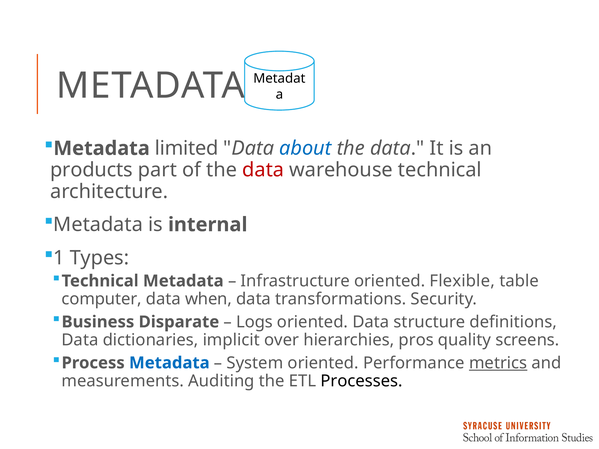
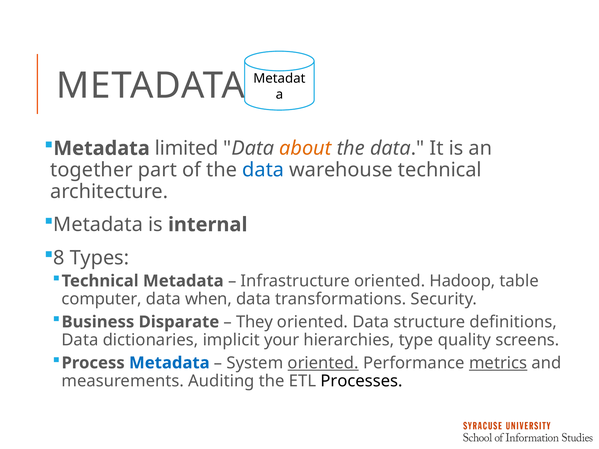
about colour: blue -> orange
products: products -> together
data at (263, 170) colour: red -> blue
1: 1 -> 8
Flexible: Flexible -> Hadoop
Logs: Logs -> They
over: over -> your
pros: pros -> type
oriented at (323, 363) underline: none -> present
